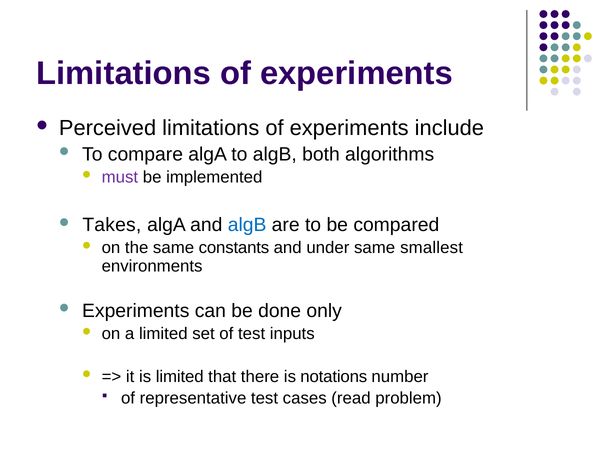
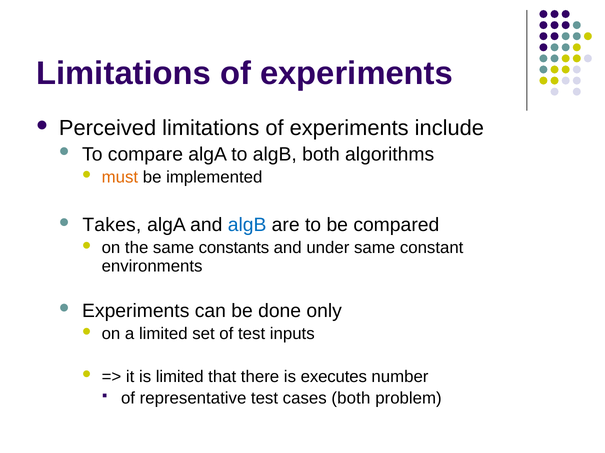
must colour: purple -> orange
smallest: smallest -> constant
notations: notations -> executes
cases read: read -> both
